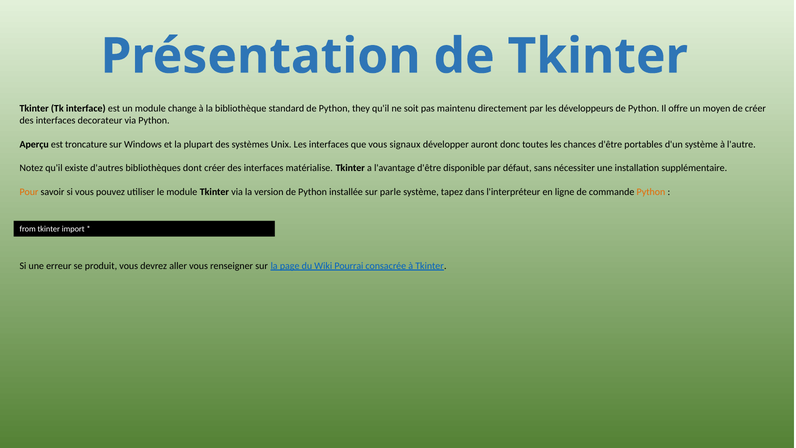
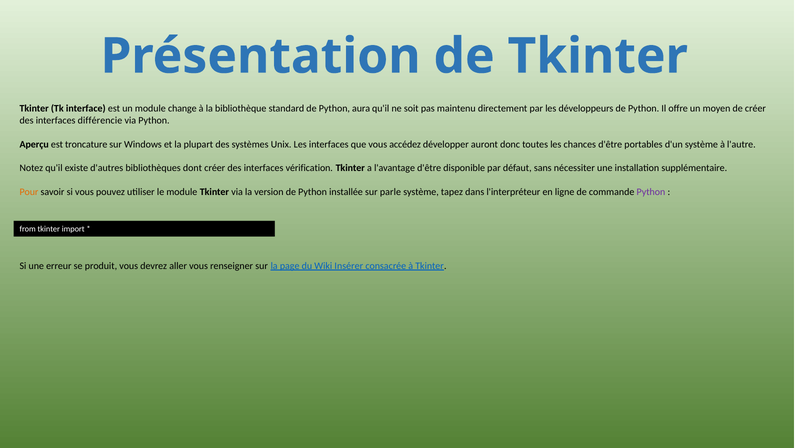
they: they -> aura
decorateur: decorateur -> différencie
signaux: signaux -> accédez
matérialise: matérialise -> vérification
Python at (651, 192) colour: orange -> purple
Pourrai: Pourrai -> Insérer
